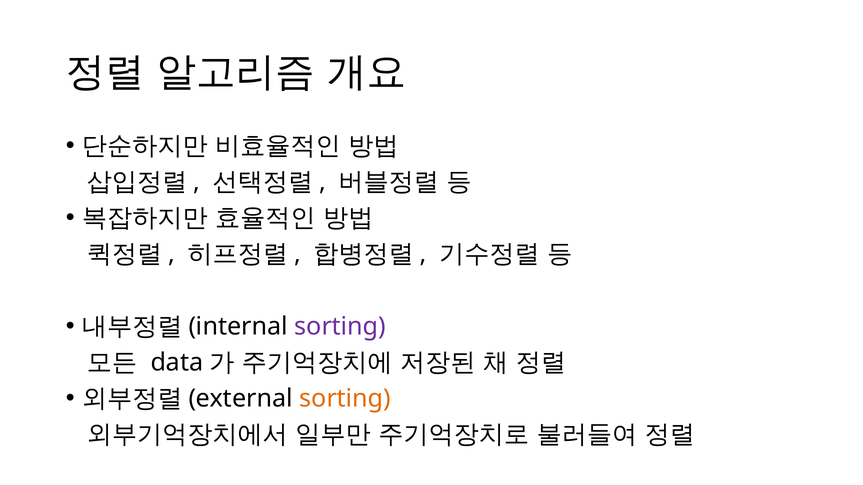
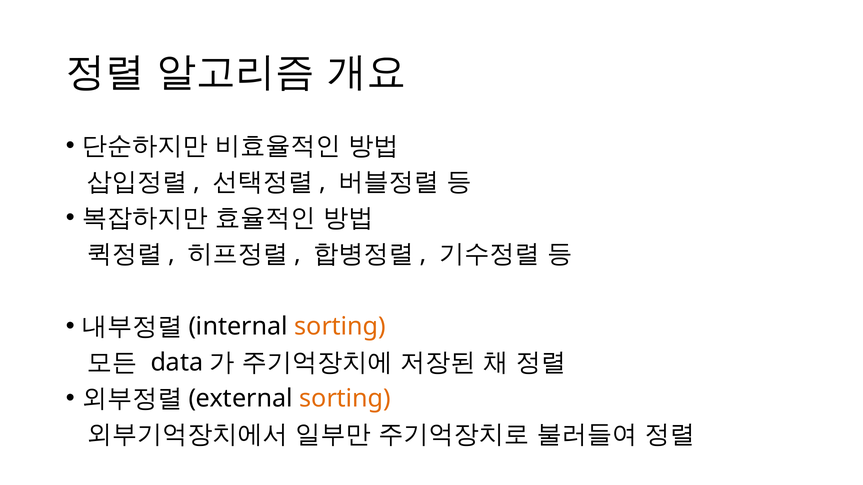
sorting at (340, 327) colour: purple -> orange
